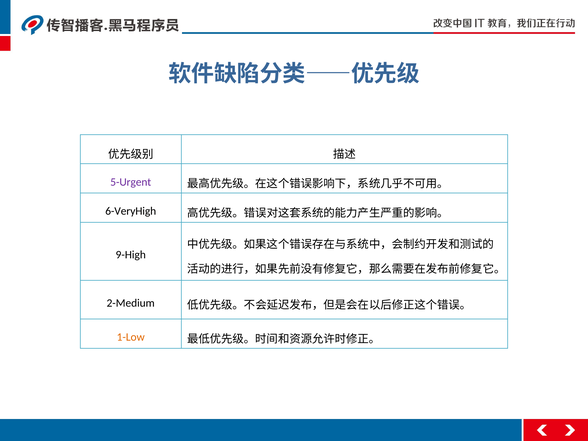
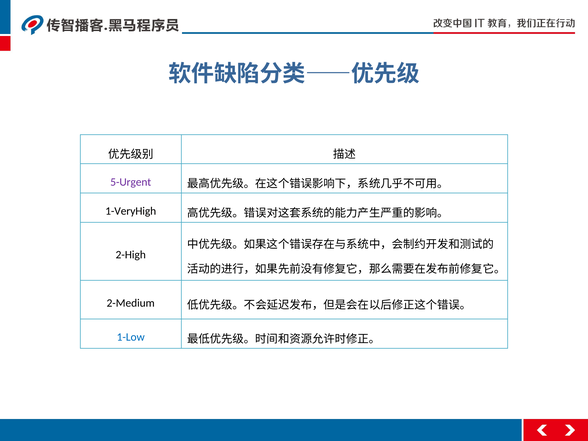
6-VeryHigh: 6-VeryHigh -> 1-VeryHigh
9-High: 9-High -> 2-High
1-Low colour: orange -> blue
